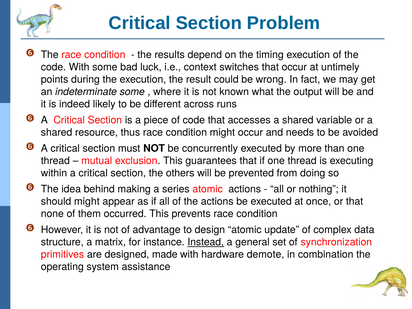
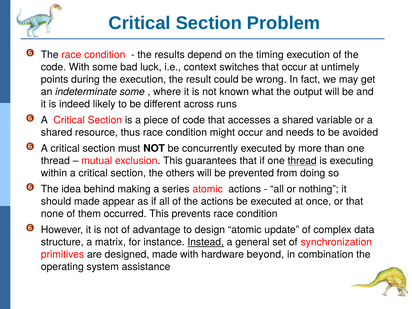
thread at (302, 161) underline: none -> present
should might: might -> made
demote: demote -> beyond
